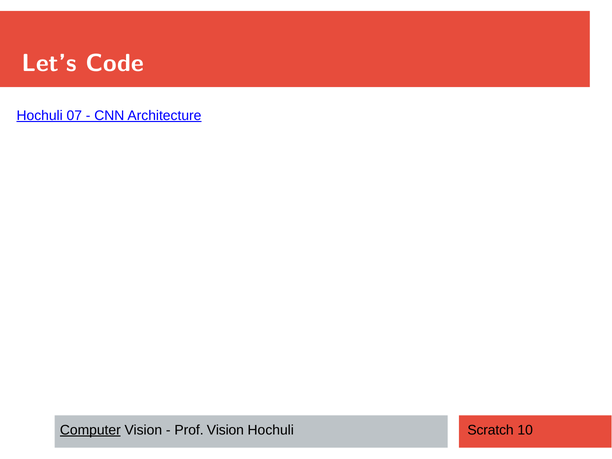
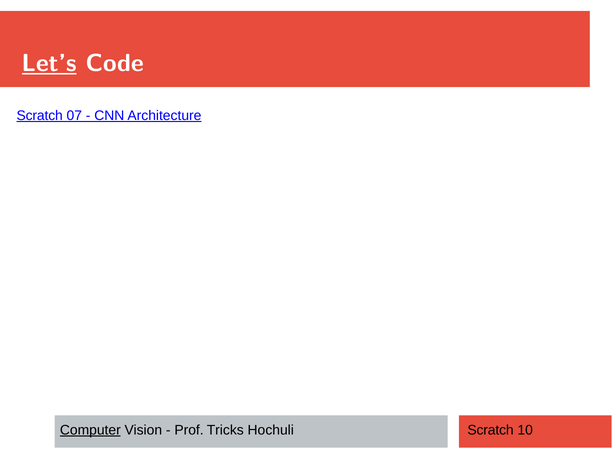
Let’s underline: none -> present
Hochuli at (40, 115): Hochuli -> Scratch
Prof Vision: Vision -> Tricks
